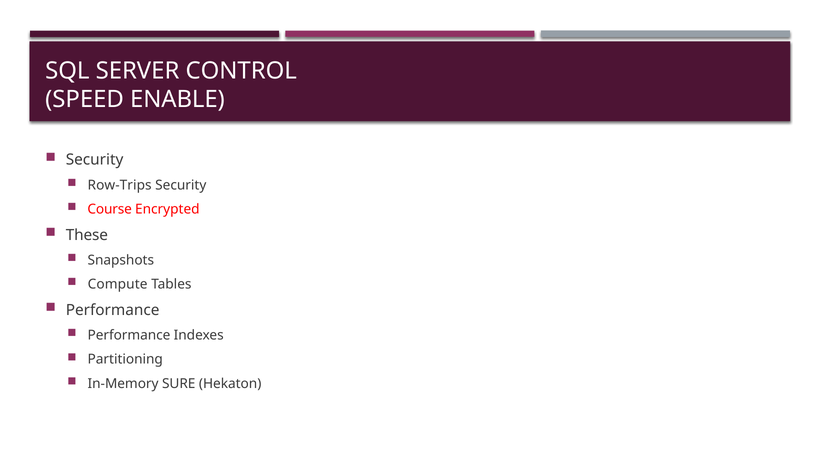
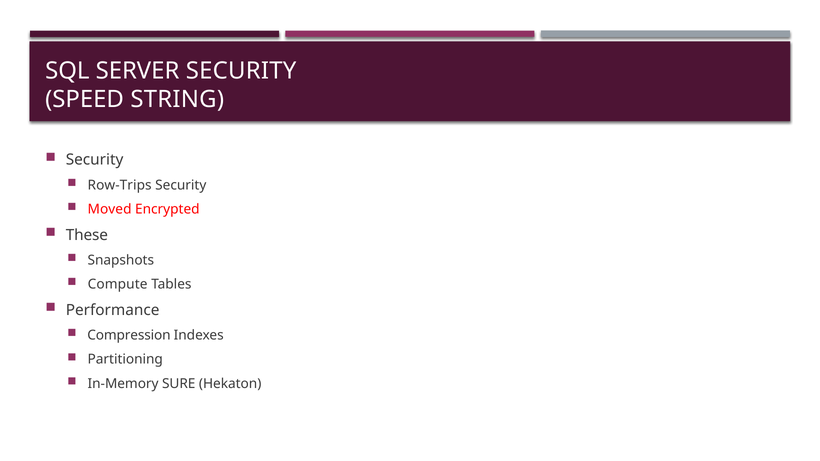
SERVER CONTROL: CONTROL -> SECURITY
ENABLE: ENABLE -> STRING
Course: Course -> Moved
Performance at (129, 335): Performance -> Compression
